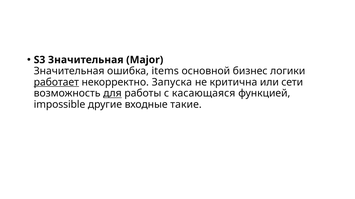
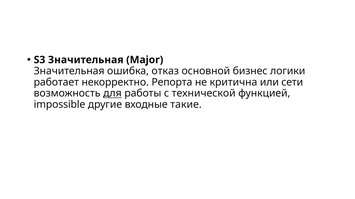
items: items -> отказ
работает underline: present -> none
Запуска: Запуска -> Репорта
касающаяся: касающаяся -> технической
